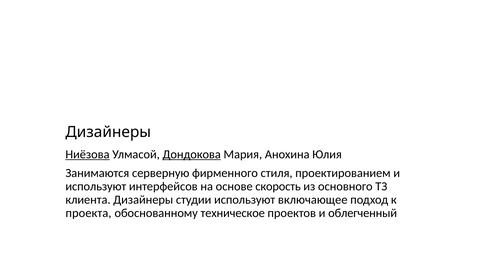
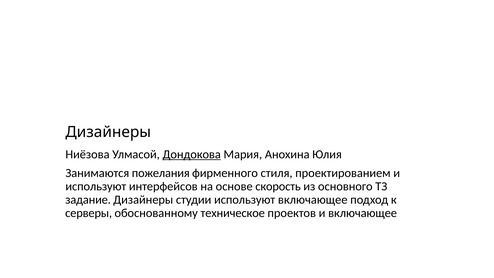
Ниёзова underline: present -> none
серверную: серверную -> пожелания
клиента: клиента -> задание
проекта: проекта -> серверы
и облегченный: облегченный -> включающее
